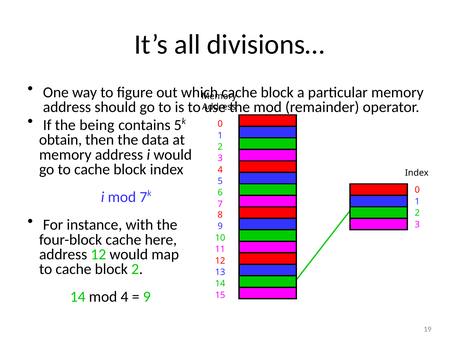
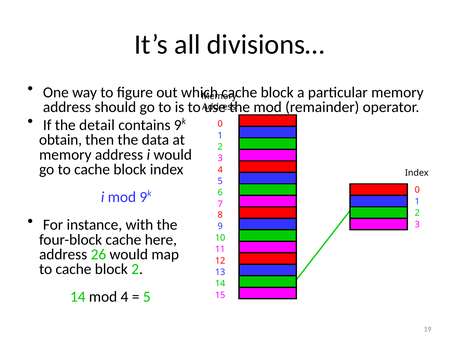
being: being -> detail
contains 5: 5 -> 9
mod 7: 7 -> 9
address 12: 12 -> 26
9 at (147, 296): 9 -> 5
